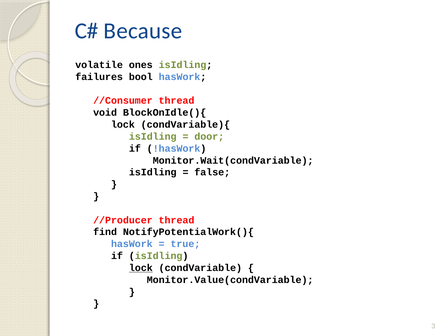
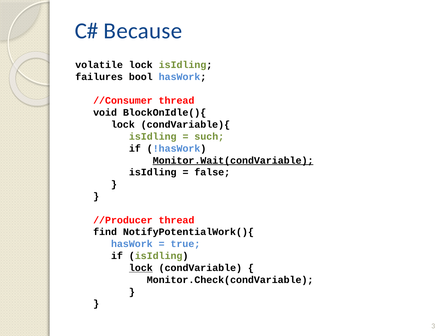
volatile ones: ones -> lock
door: door -> such
Monitor.Wait(condVariable underline: none -> present
Monitor.Value(condVariable: Monitor.Value(condVariable -> Monitor.Check(condVariable
